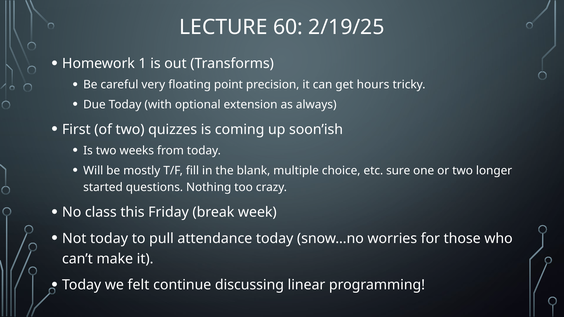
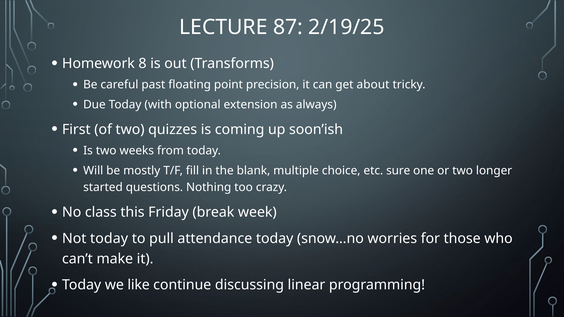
60: 60 -> 87
1: 1 -> 8
very: very -> past
hours: hours -> about
felt: felt -> like
